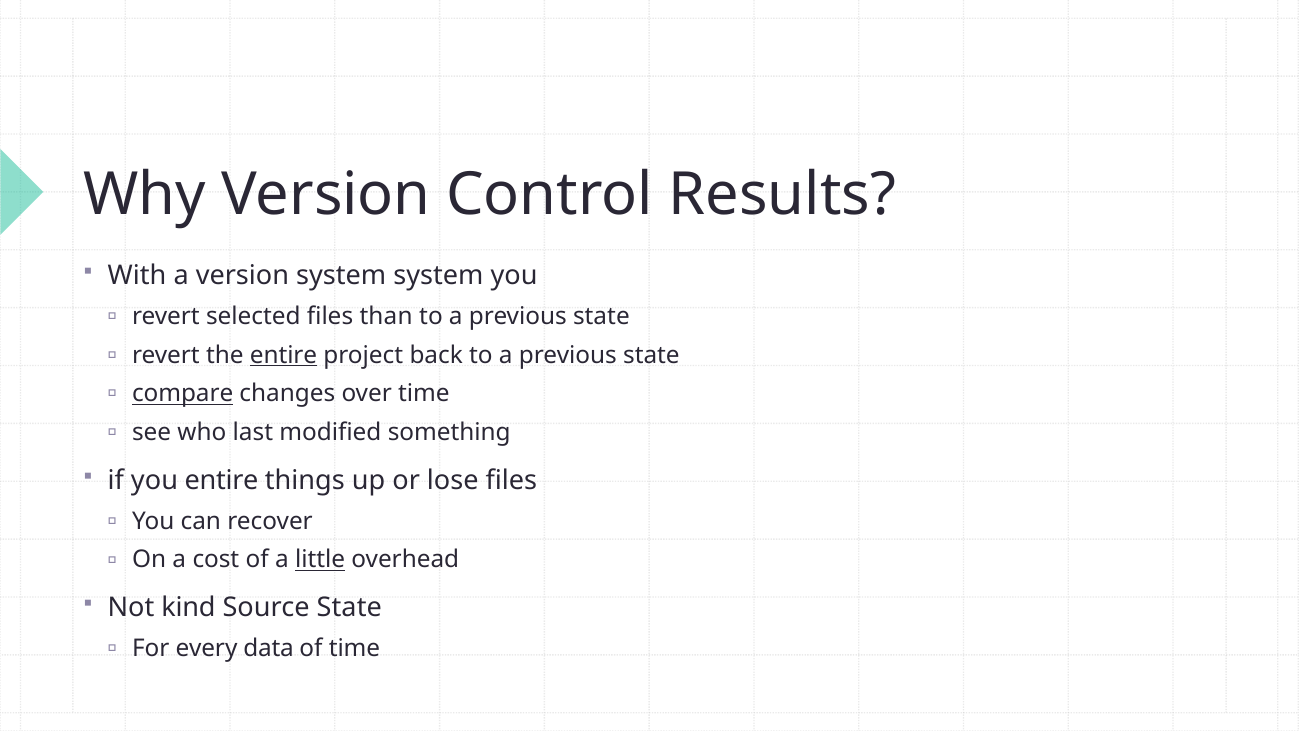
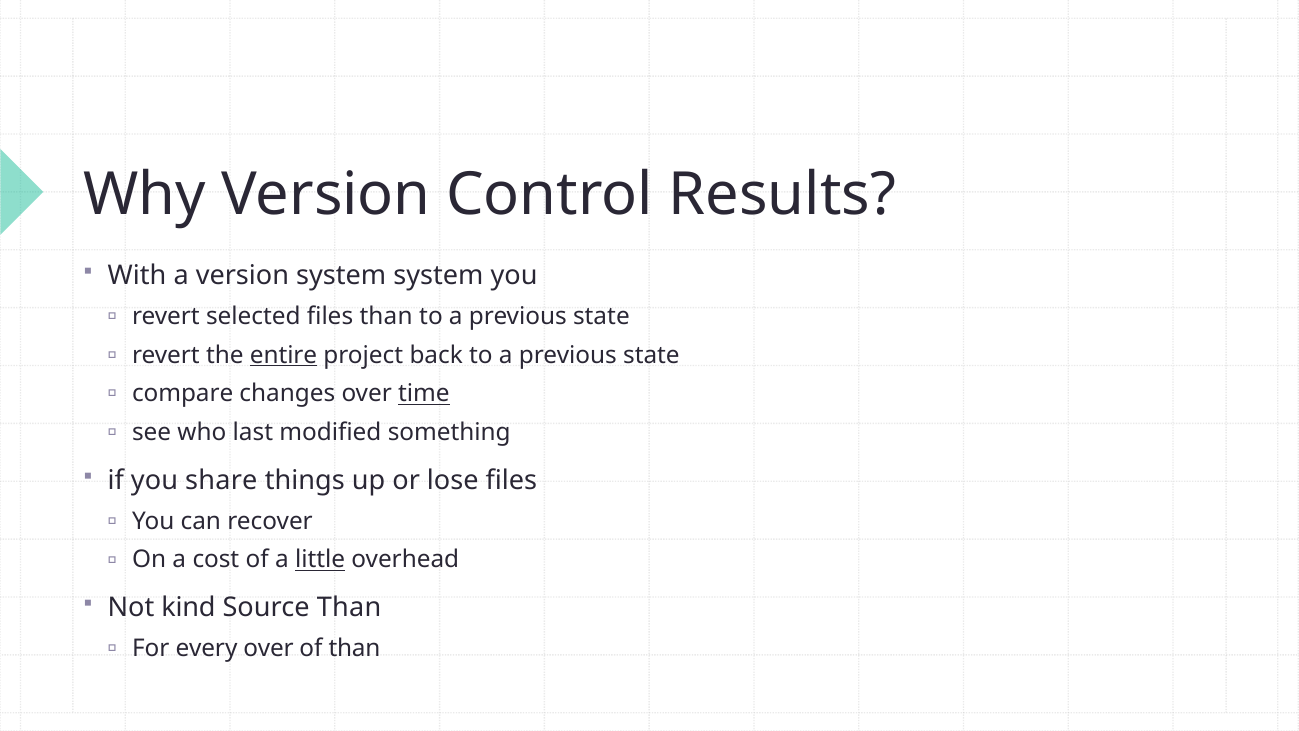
compare underline: present -> none
time at (424, 394) underline: none -> present
you entire: entire -> share
Source State: State -> Than
every data: data -> over
of time: time -> than
